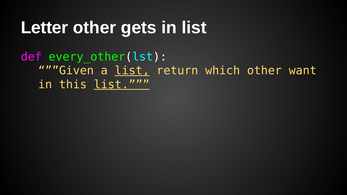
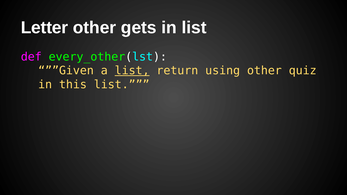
which: which -> using
want: want -> quiz
list at (122, 85) underline: present -> none
